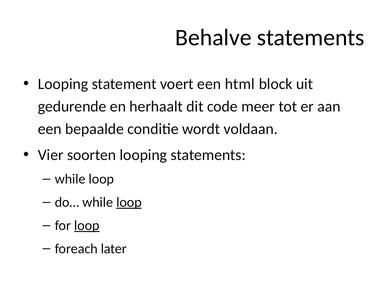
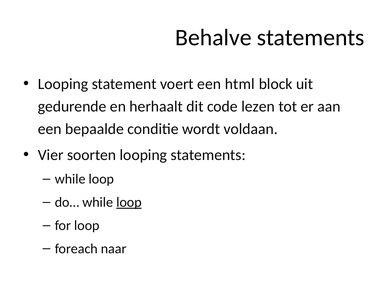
meer: meer -> lezen
loop at (87, 225) underline: present -> none
later: later -> naar
